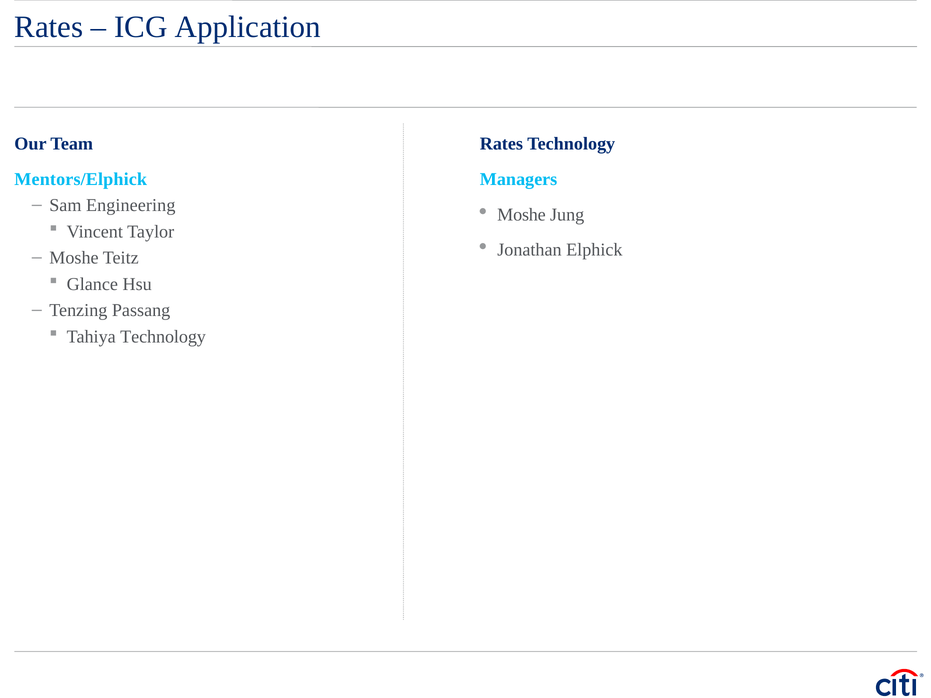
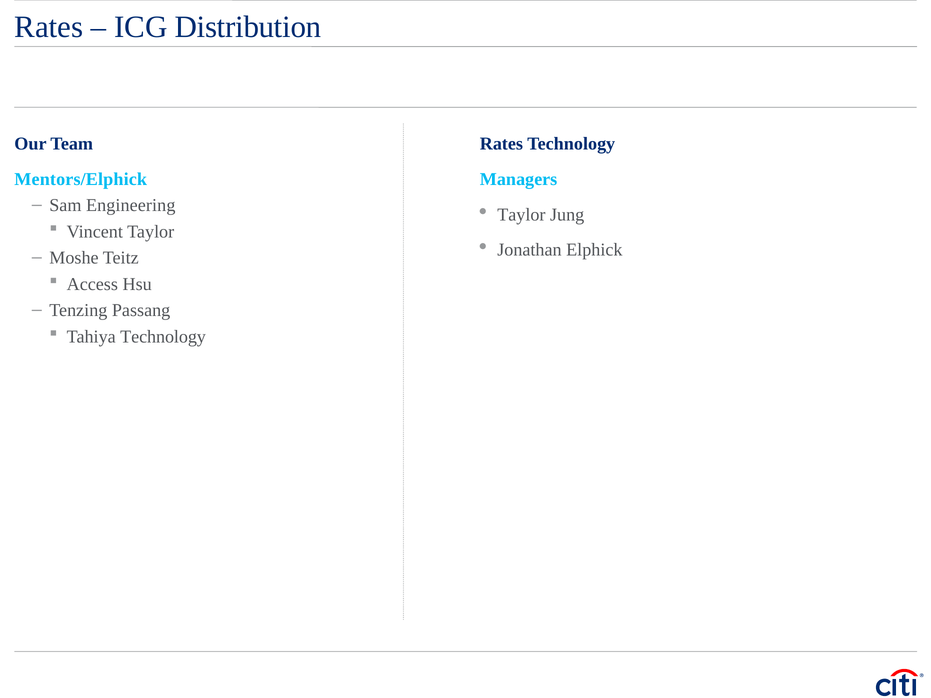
Application: Application -> Distribution
Moshe at (521, 215): Moshe -> Taylor
Glance: Glance -> Access
